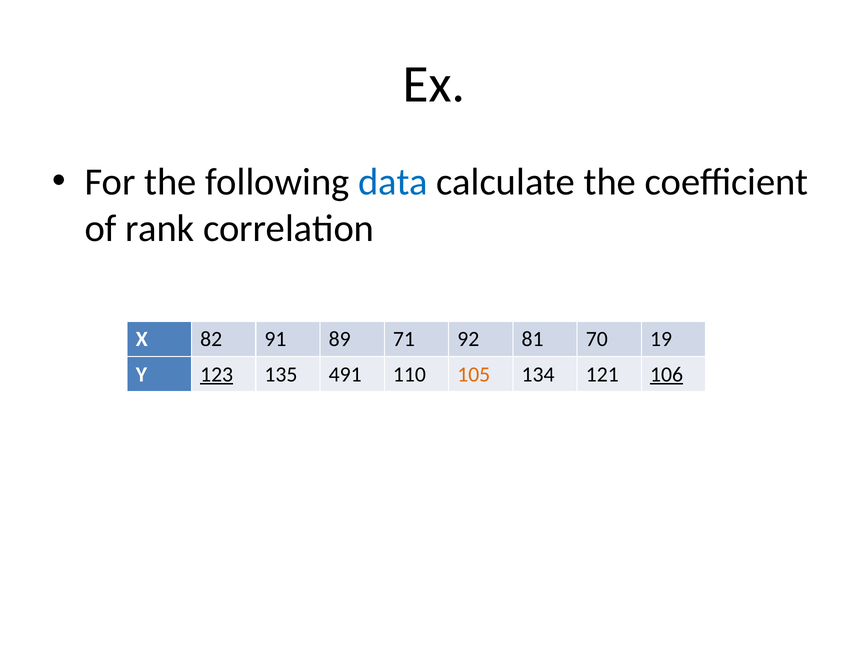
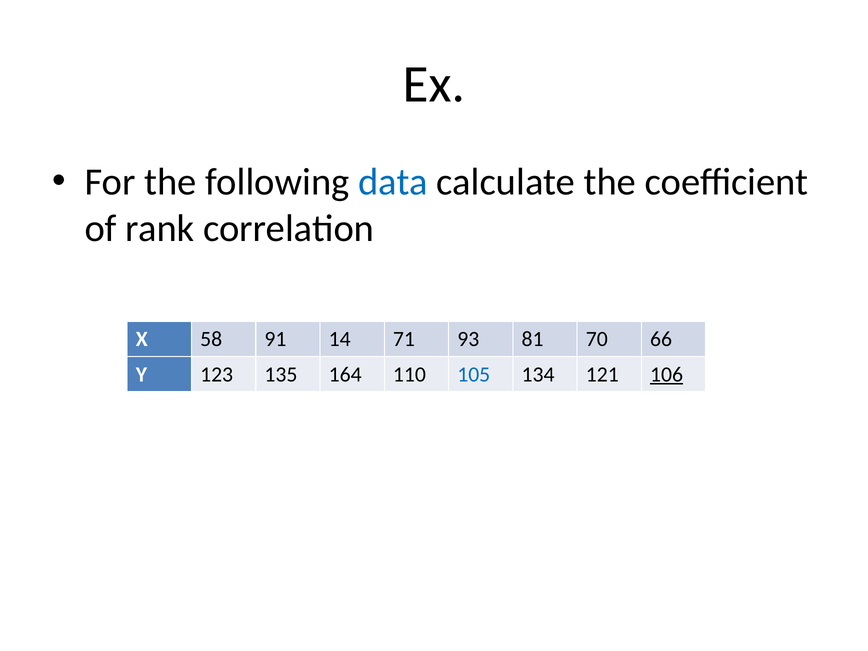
82: 82 -> 58
89: 89 -> 14
92: 92 -> 93
19: 19 -> 66
123 underline: present -> none
491: 491 -> 164
105 colour: orange -> blue
